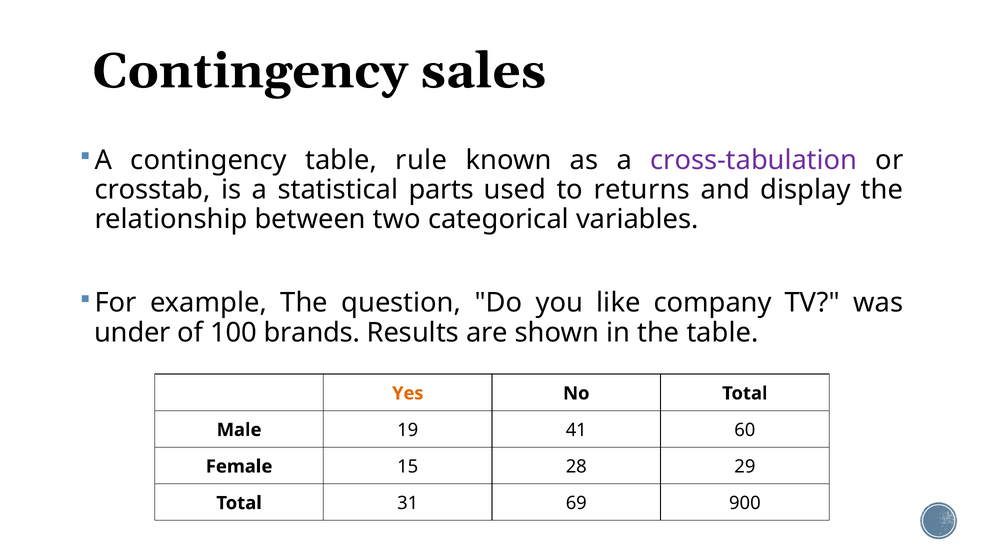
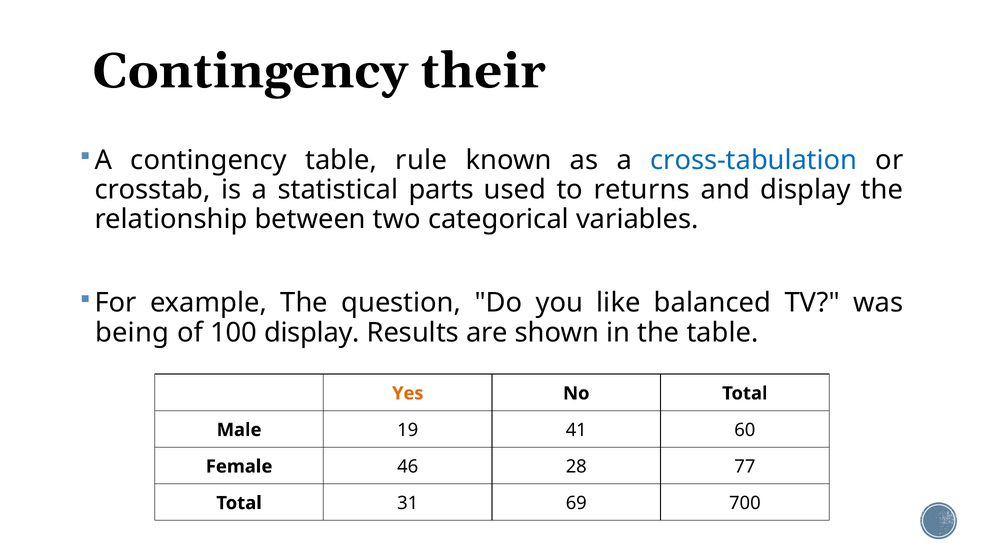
sales: sales -> their
cross-tabulation colour: purple -> blue
company: company -> balanced
under: under -> being
100 brands: brands -> display
15: 15 -> 46
29: 29 -> 77
900: 900 -> 700
